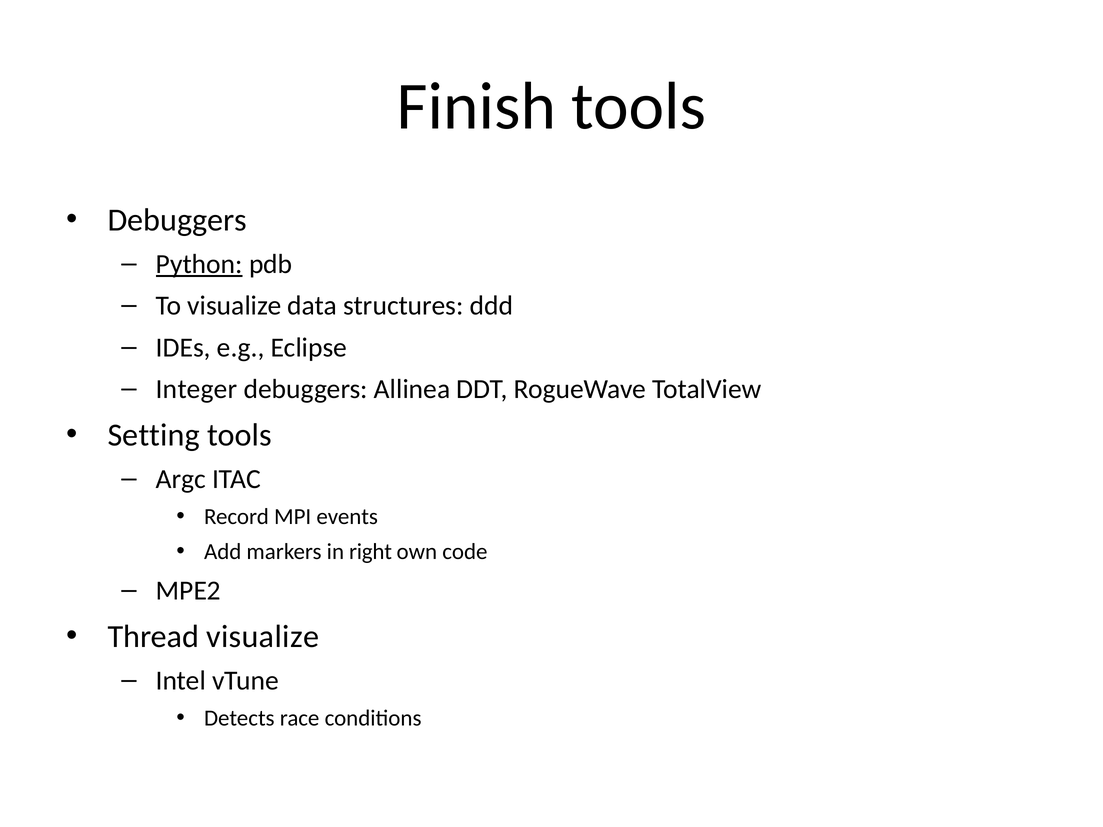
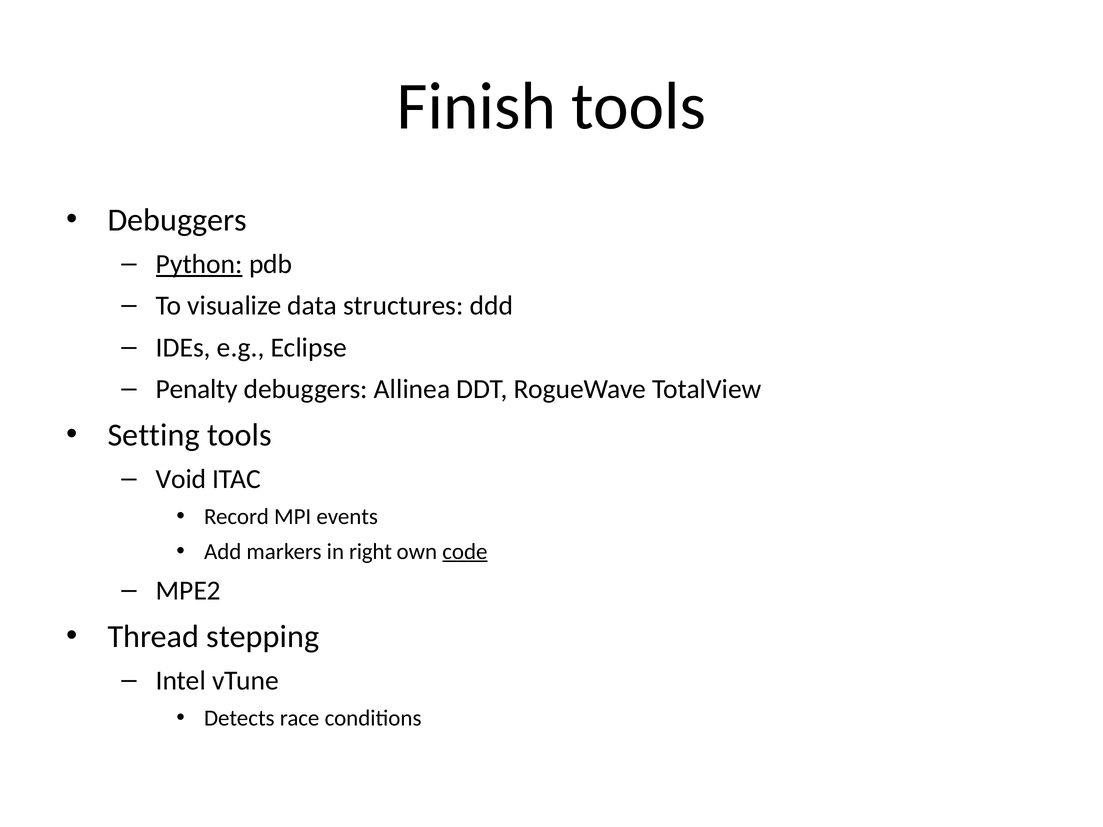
Integer: Integer -> Penalty
Argc: Argc -> Void
code underline: none -> present
Thread visualize: visualize -> stepping
